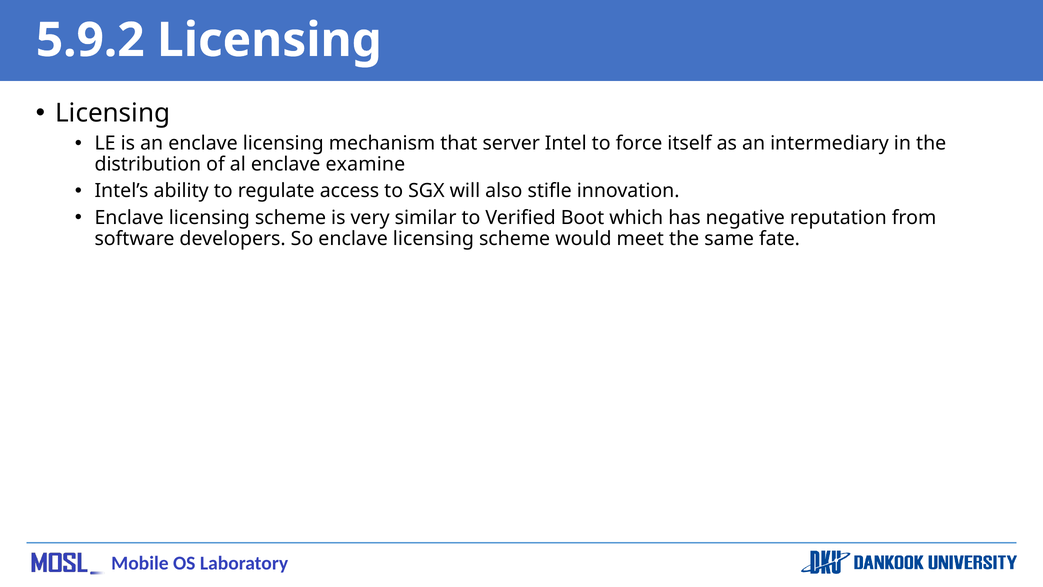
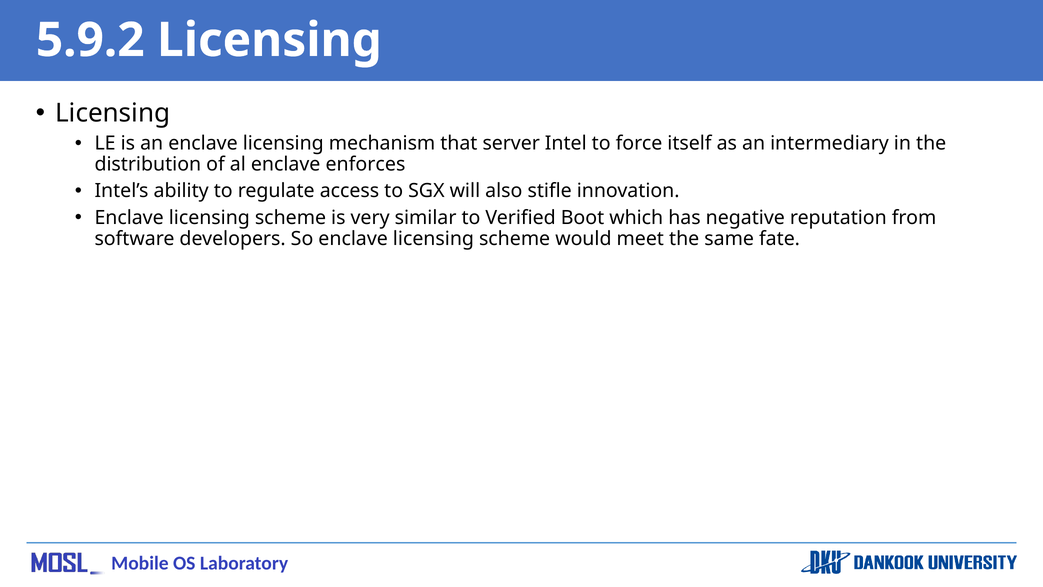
examine: examine -> enforces
